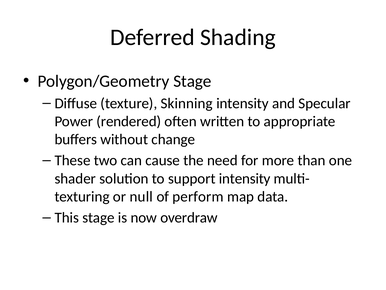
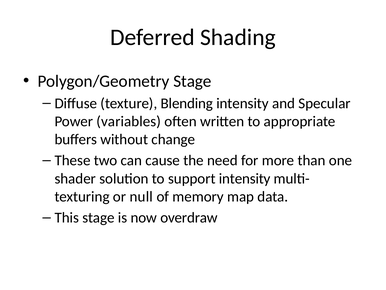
Skinning: Skinning -> Blending
rendered: rendered -> variables
perform: perform -> memory
